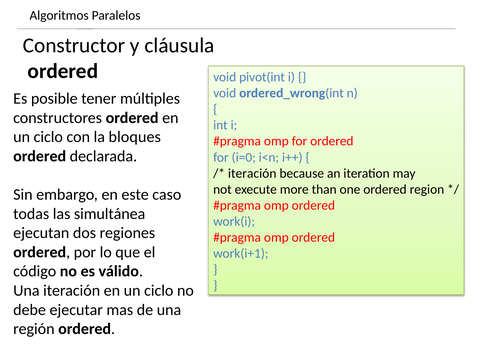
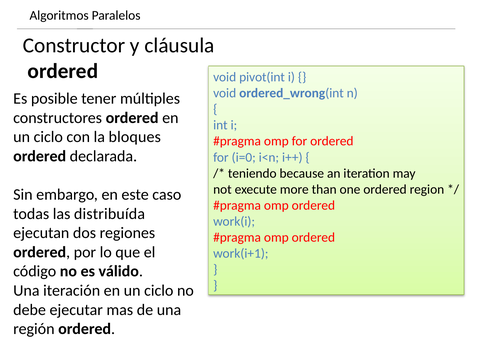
iteración at (252, 173): iteración -> teniendo
simultánea: simultánea -> distribuída
